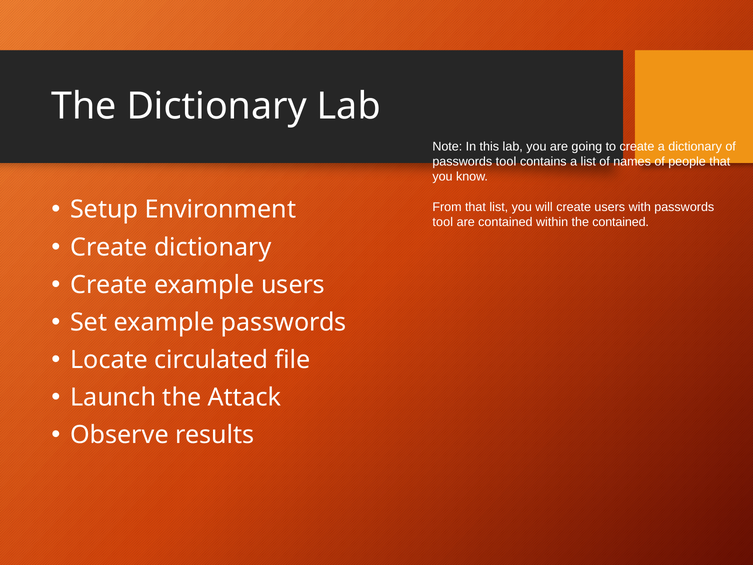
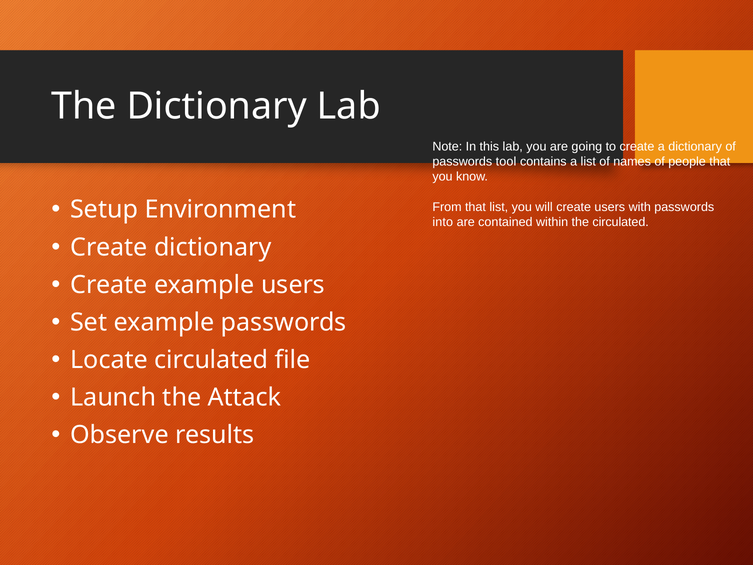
tool at (443, 222): tool -> into
the contained: contained -> circulated
